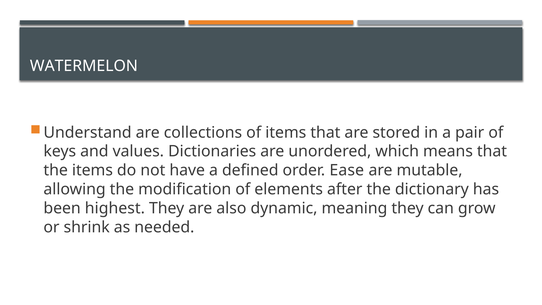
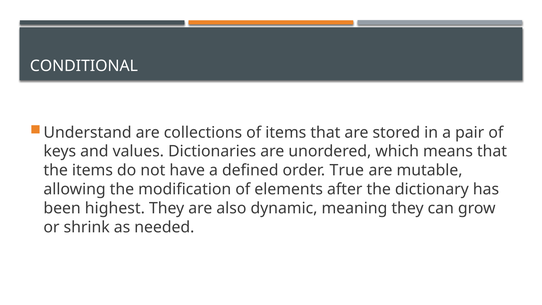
WATERMELON: WATERMELON -> CONDITIONAL
Ease: Ease -> True
